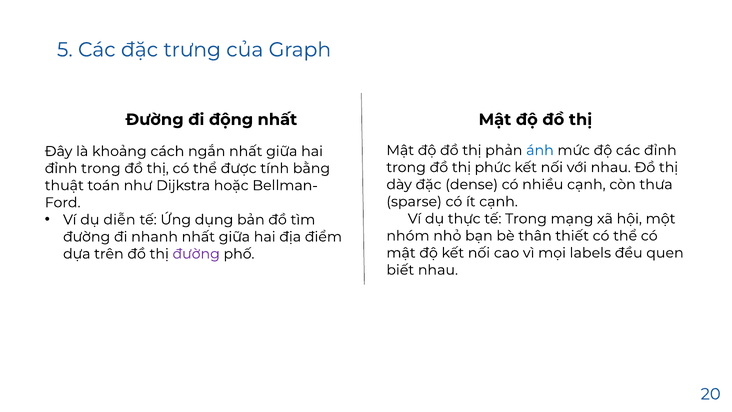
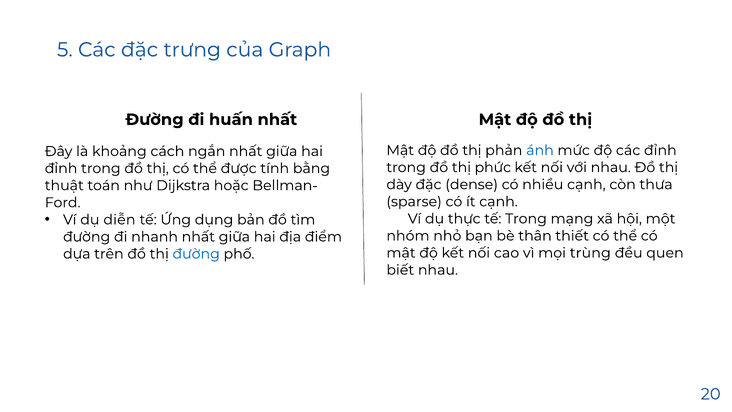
động: động -> huấn
labels: labels -> trùng
đường at (196, 254) colour: purple -> blue
